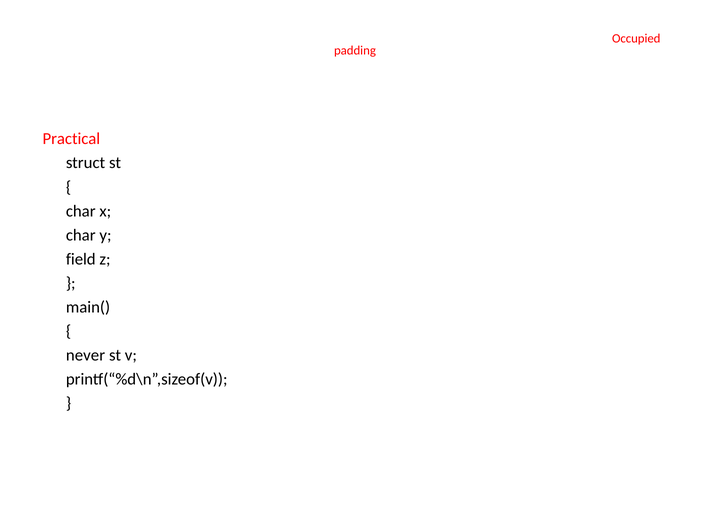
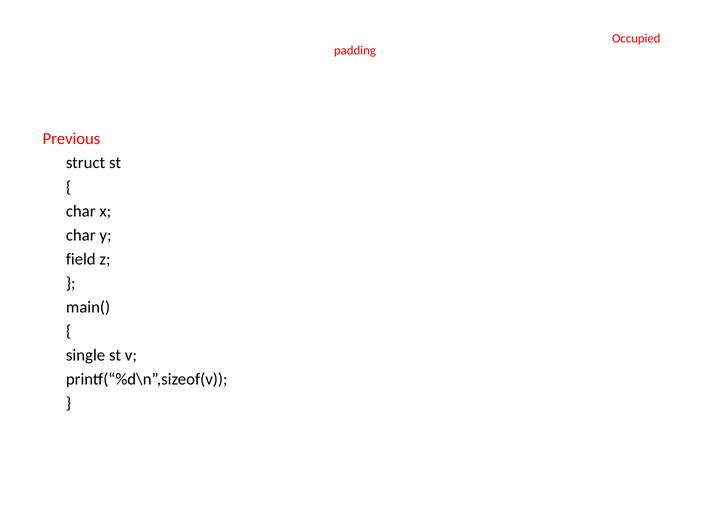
Practical: Practical -> Previous
never: never -> single
